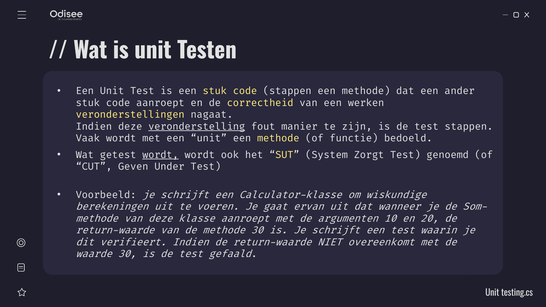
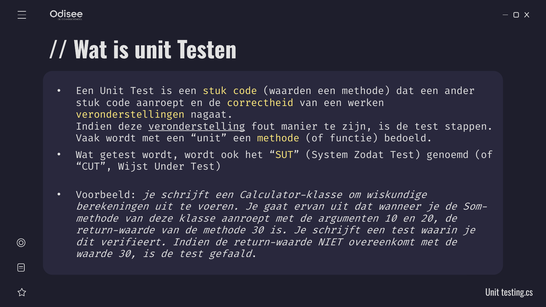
code stappen: stappen -> waarden
wordt at (160, 155) underline: present -> none
Zorgt: Zorgt -> Zodat
Geven: Geven -> Wijst
